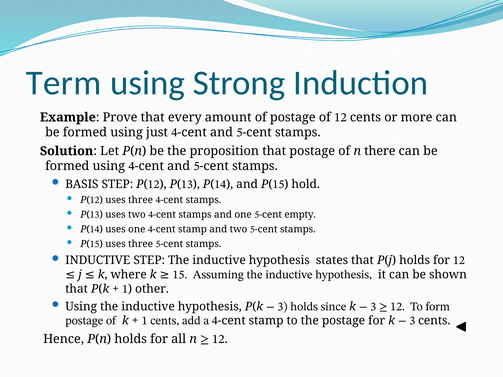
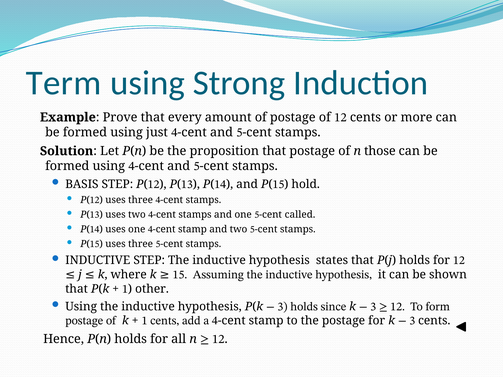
there: there -> those
empty: empty -> called
